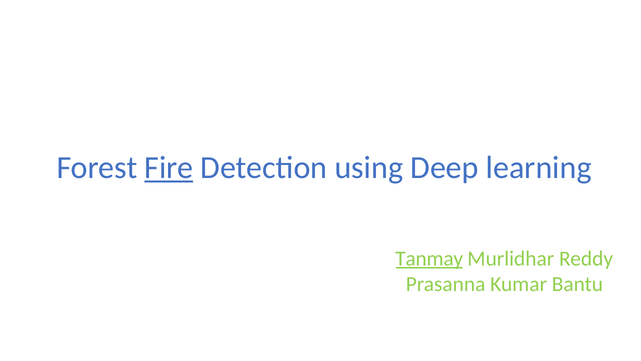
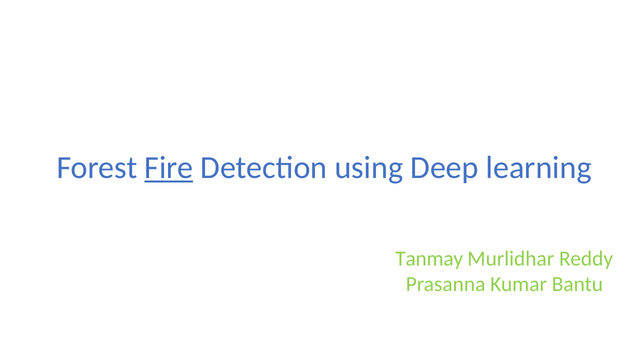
Tanmay underline: present -> none
